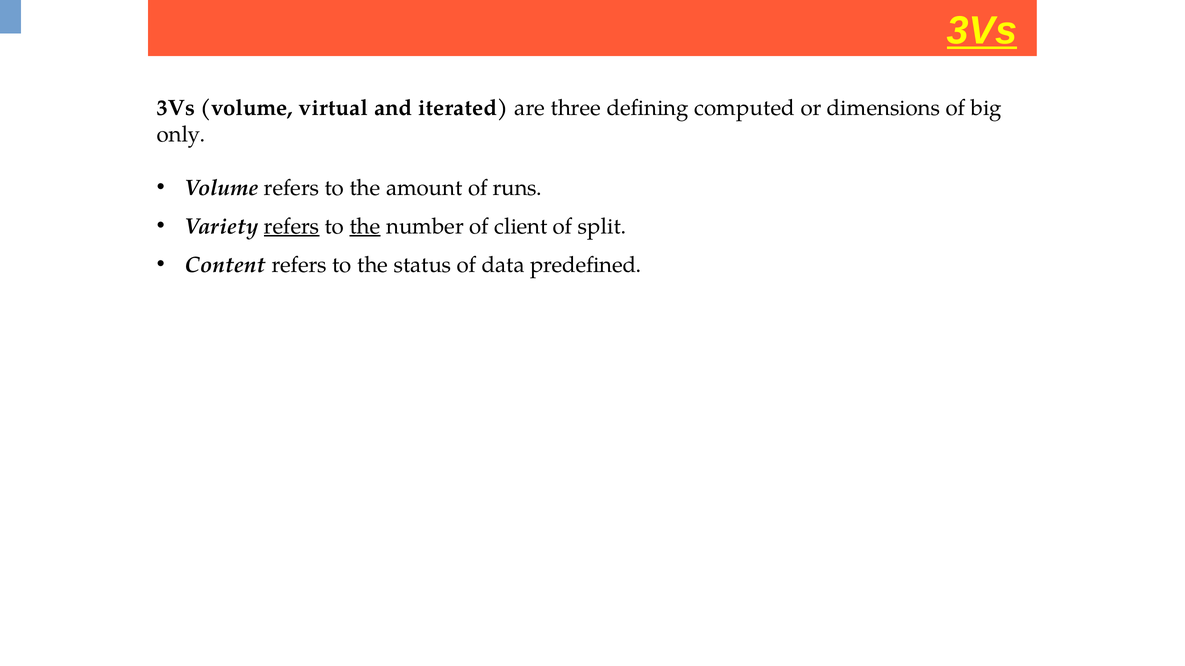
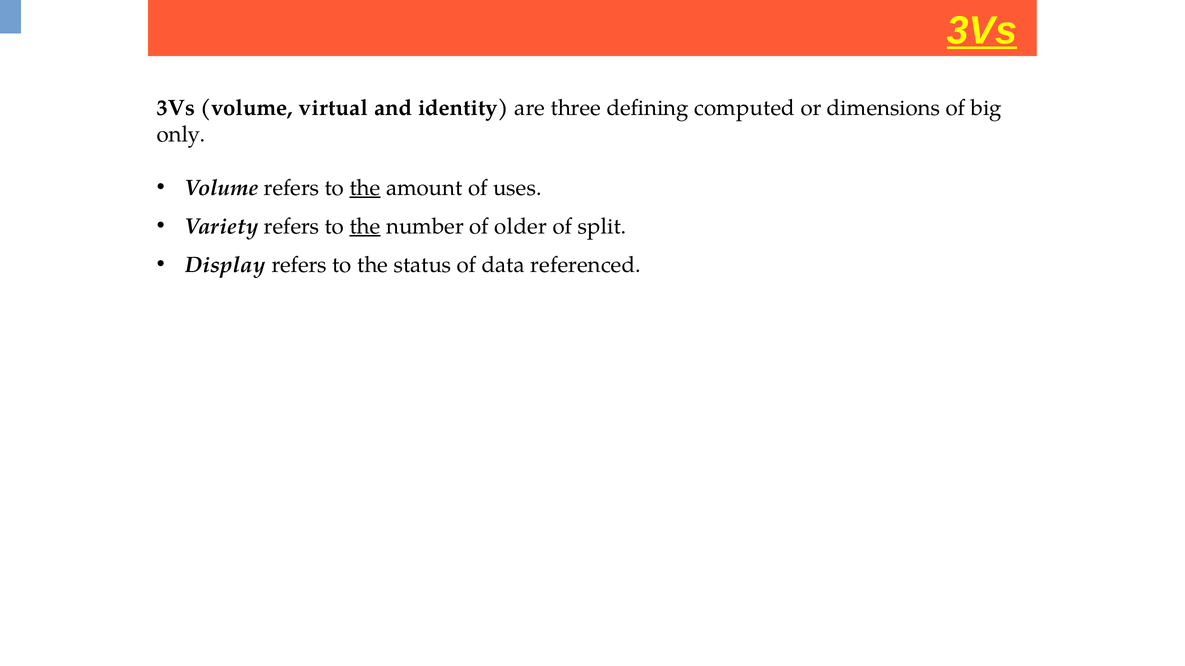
iterated: iterated -> identity
the at (365, 188) underline: none -> present
runs: runs -> uses
refers at (292, 226) underline: present -> none
client: client -> older
Content: Content -> Display
predefined: predefined -> referenced
